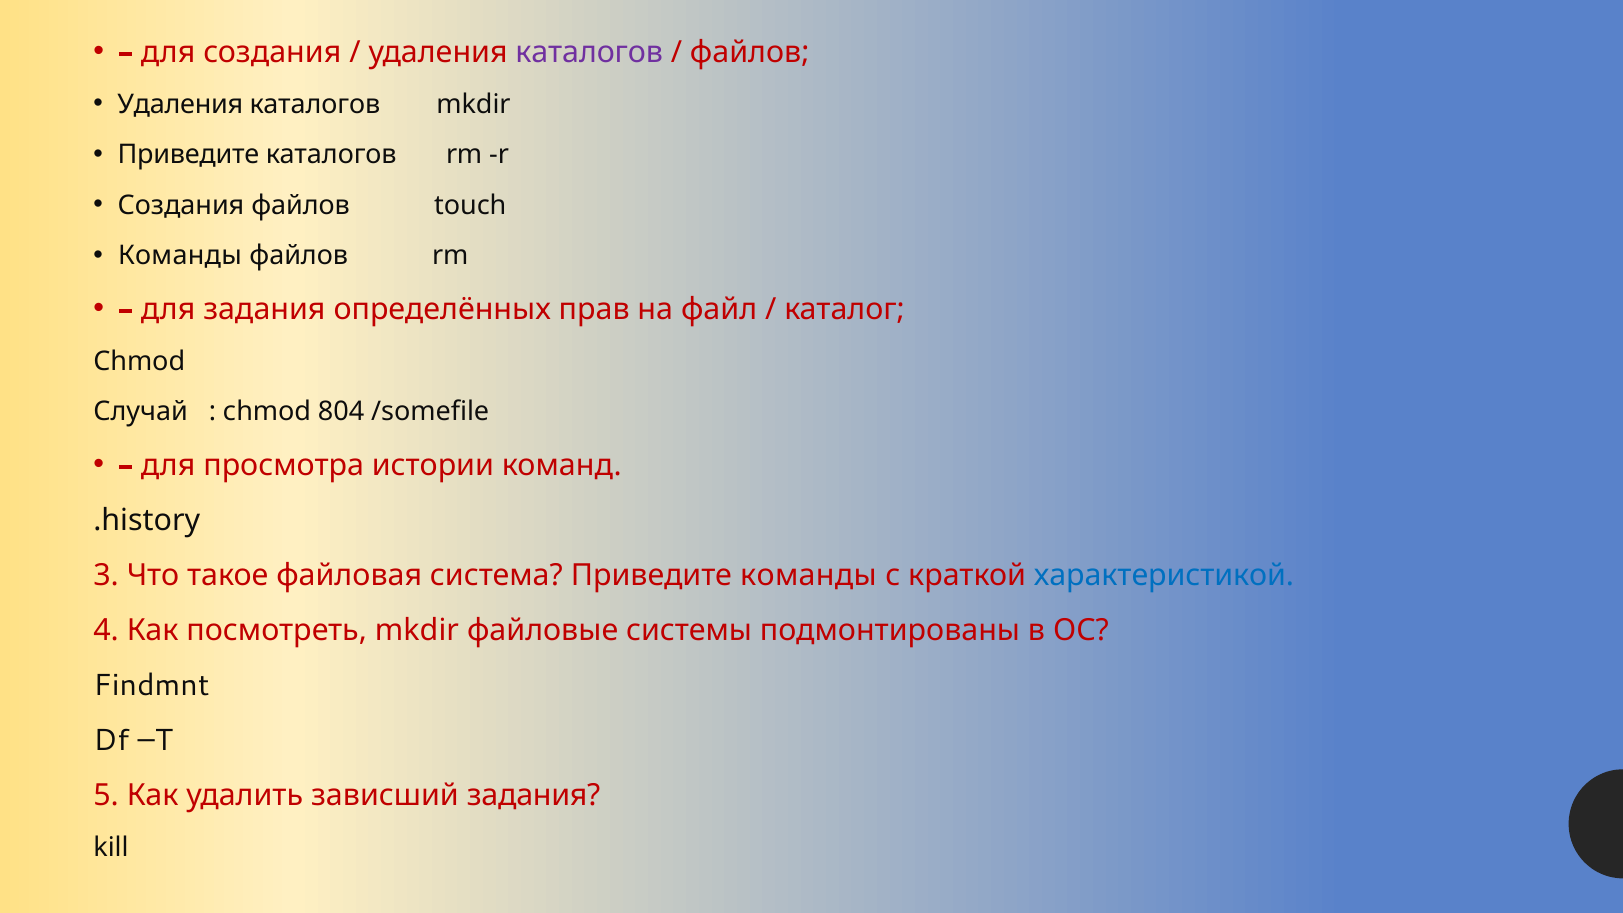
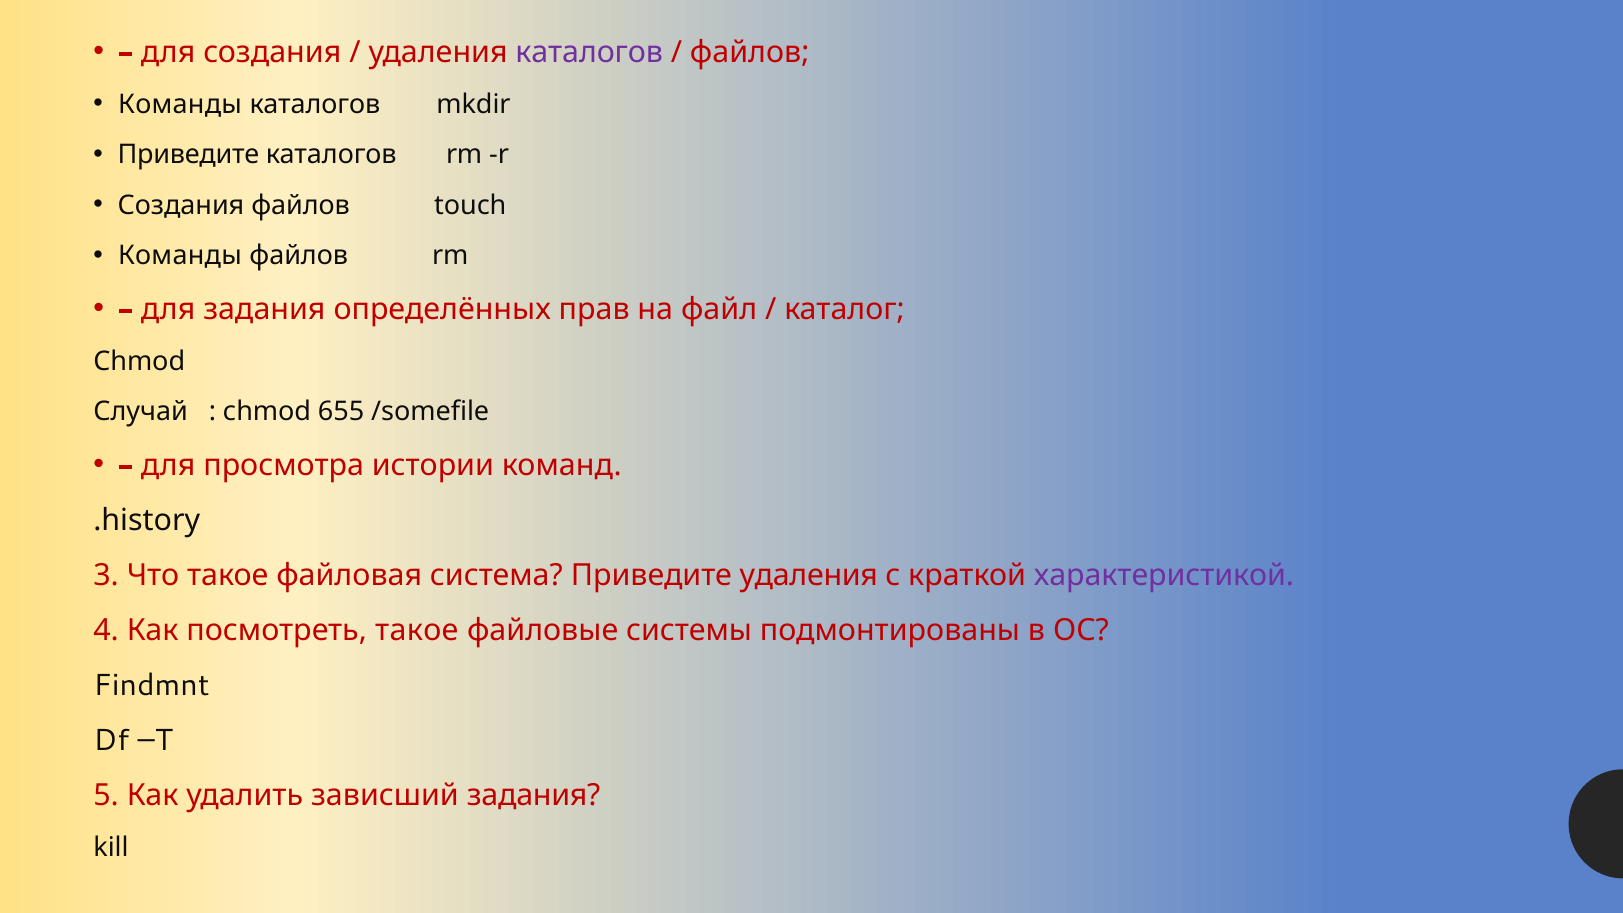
Удаления at (180, 104): Удаления -> Команды
804: 804 -> 655
Приведите команды: команды -> удаления
характеристикой colour: blue -> purple
посмотреть mkdir: mkdir -> такое
